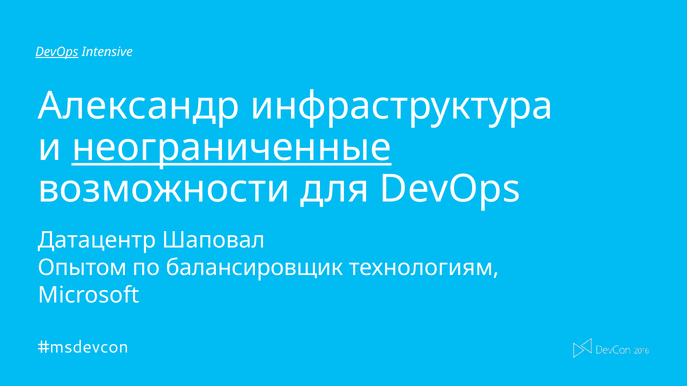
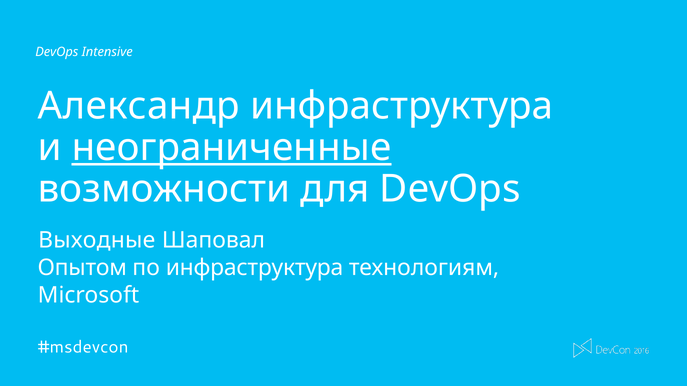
DevOps at (57, 52) underline: present -> none
Датацентр: Датацентр -> Выходные
по балансировщик: балансировщик -> инфраструктура
